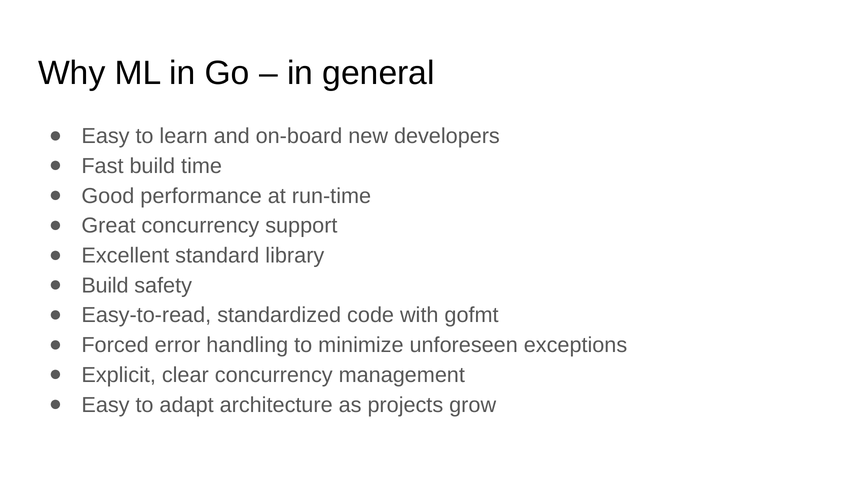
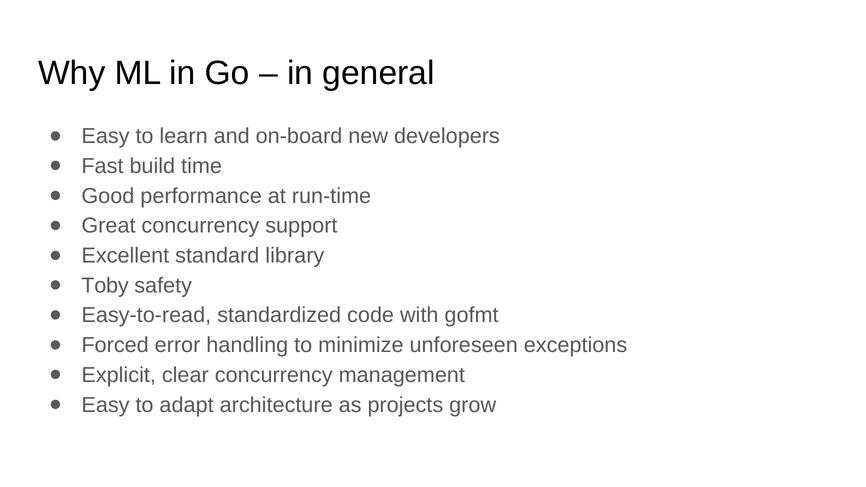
Build at (105, 286): Build -> Toby
